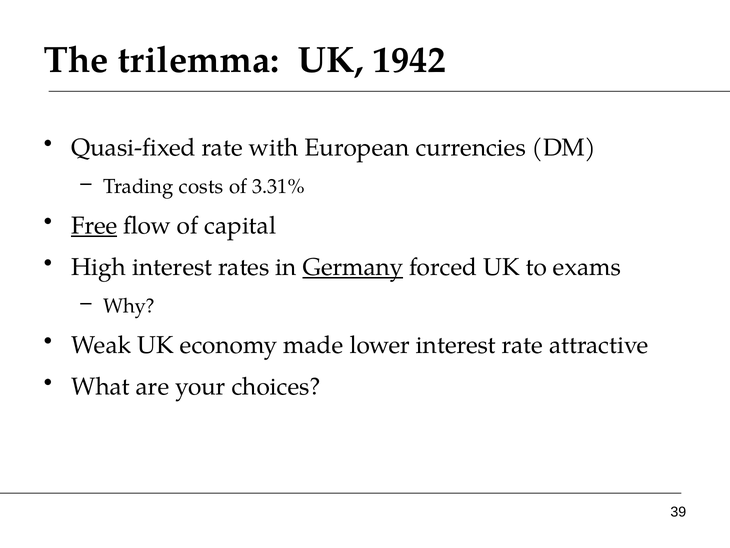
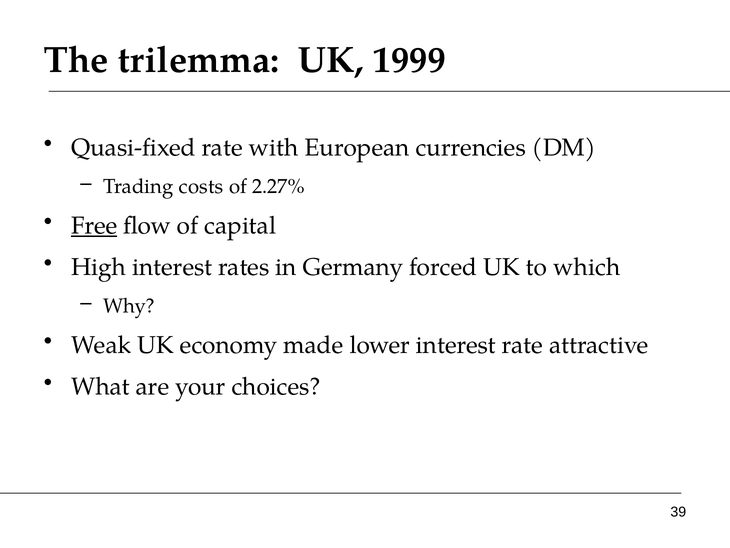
1942: 1942 -> 1999
3.31%: 3.31% -> 2.27%
Germany underline: present -> none
exams: exams -> which
